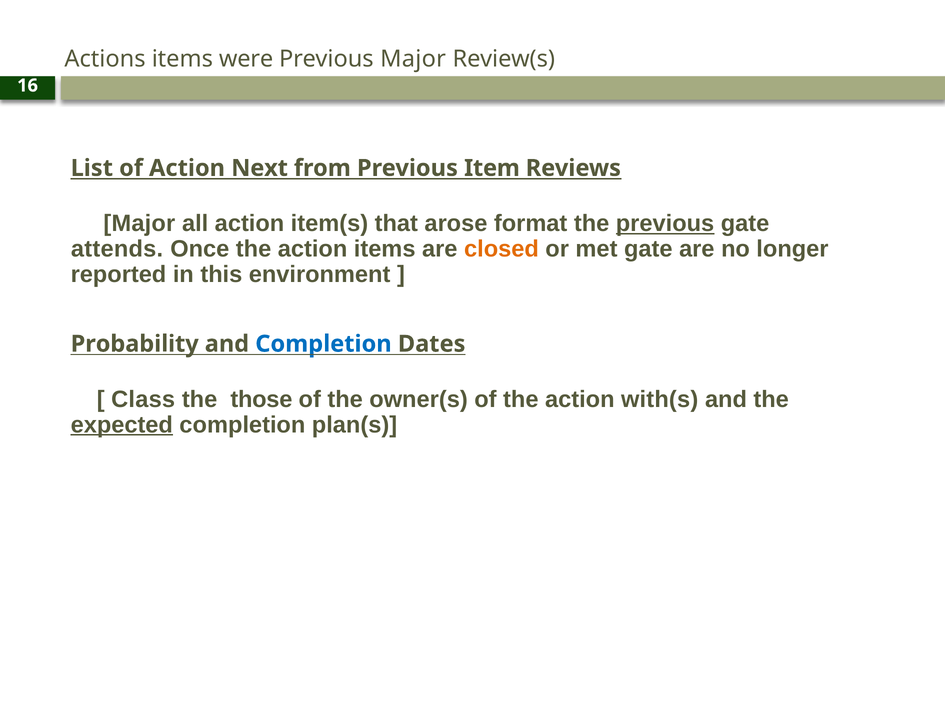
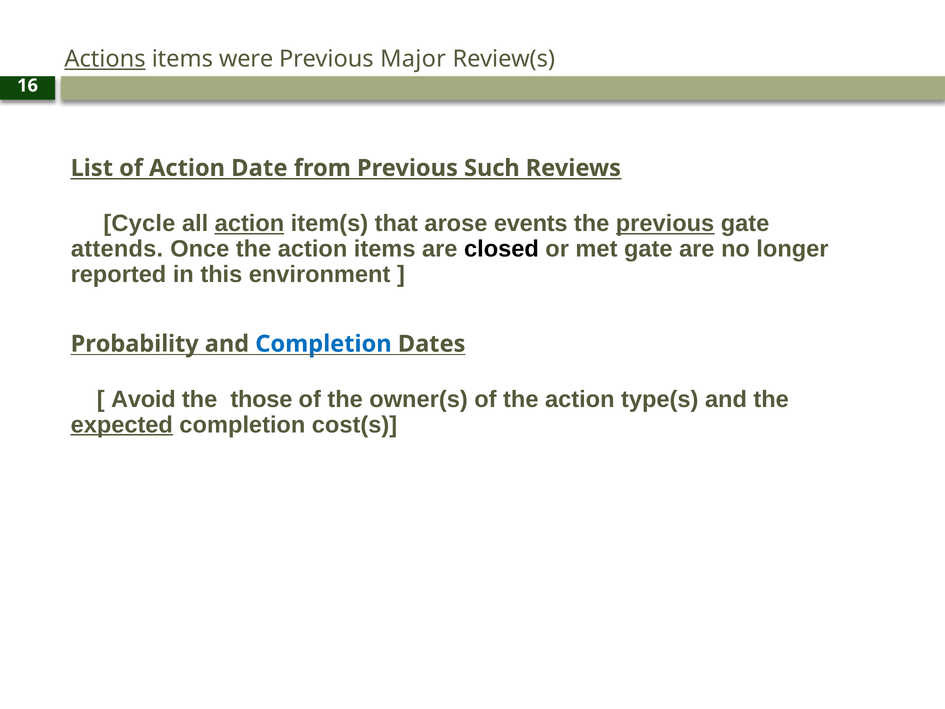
Actions underline: none -> present
Next: Next -> Date
Item: Item -> Such
Major at (139, 223): Major -> Cycle
action at (249, 223) underline: none -> present
format: format -> events
closed colour: orange -> black
Class: Class -> Avoid
with(s: with(s -> type(s
plan(s: plan(s -> cost(s
